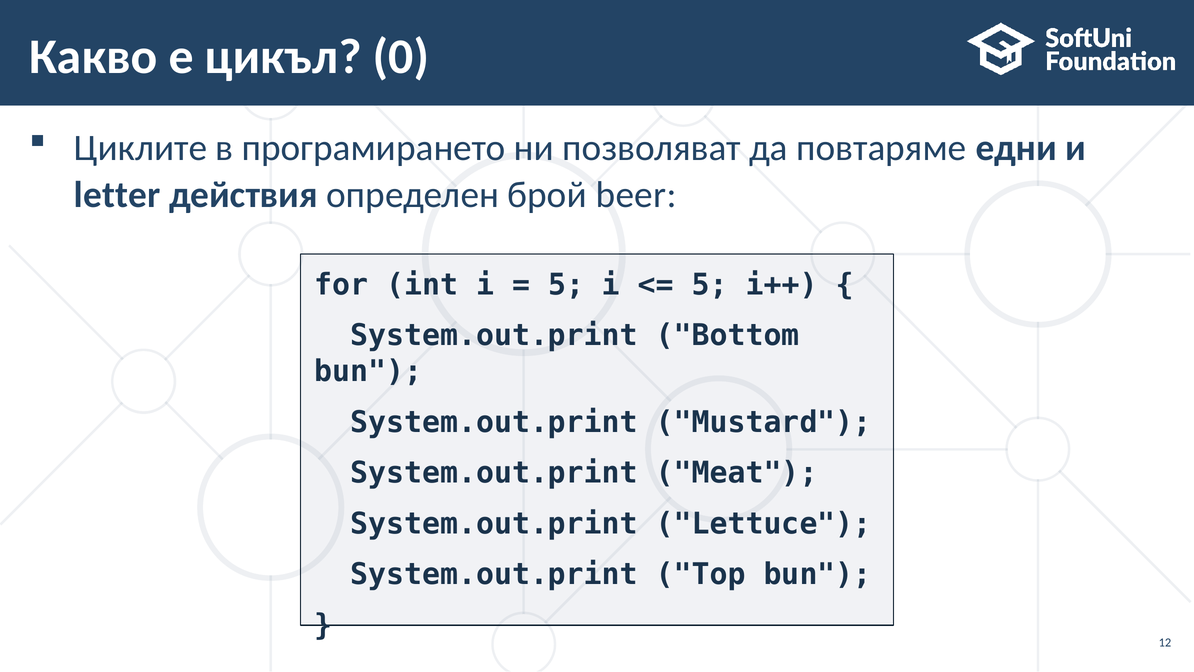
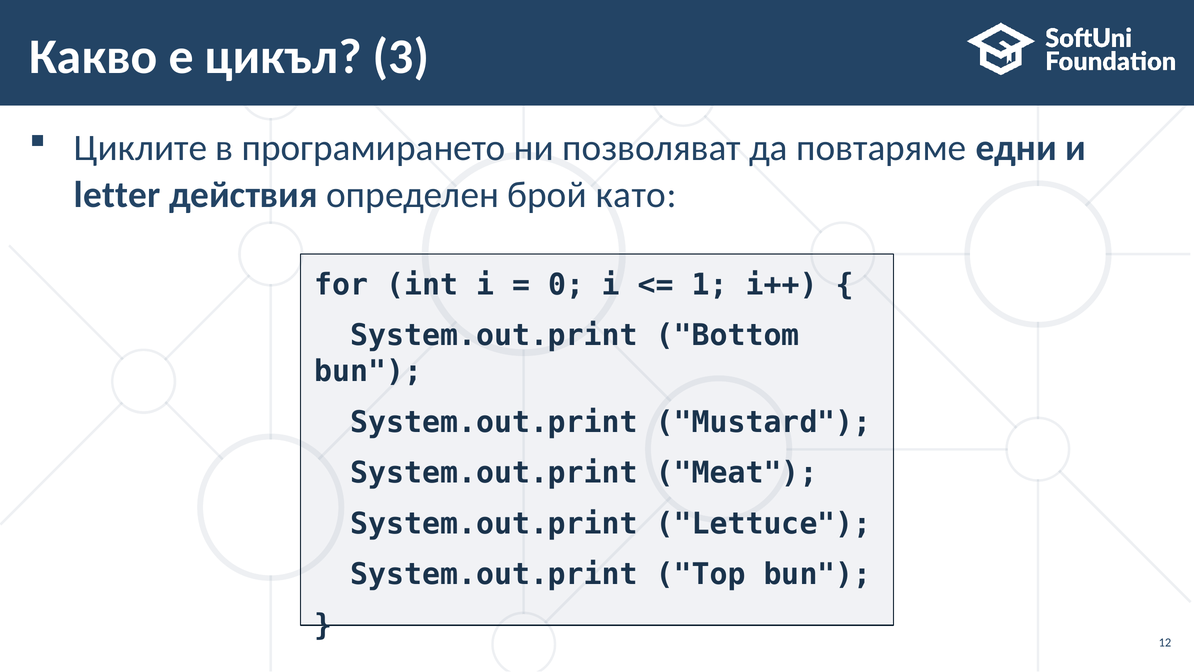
0: 0 -> 3
beer: beer -> като
5 at (566, 285): 5 -> 0
5 at (710, 285): 5 -> 1
